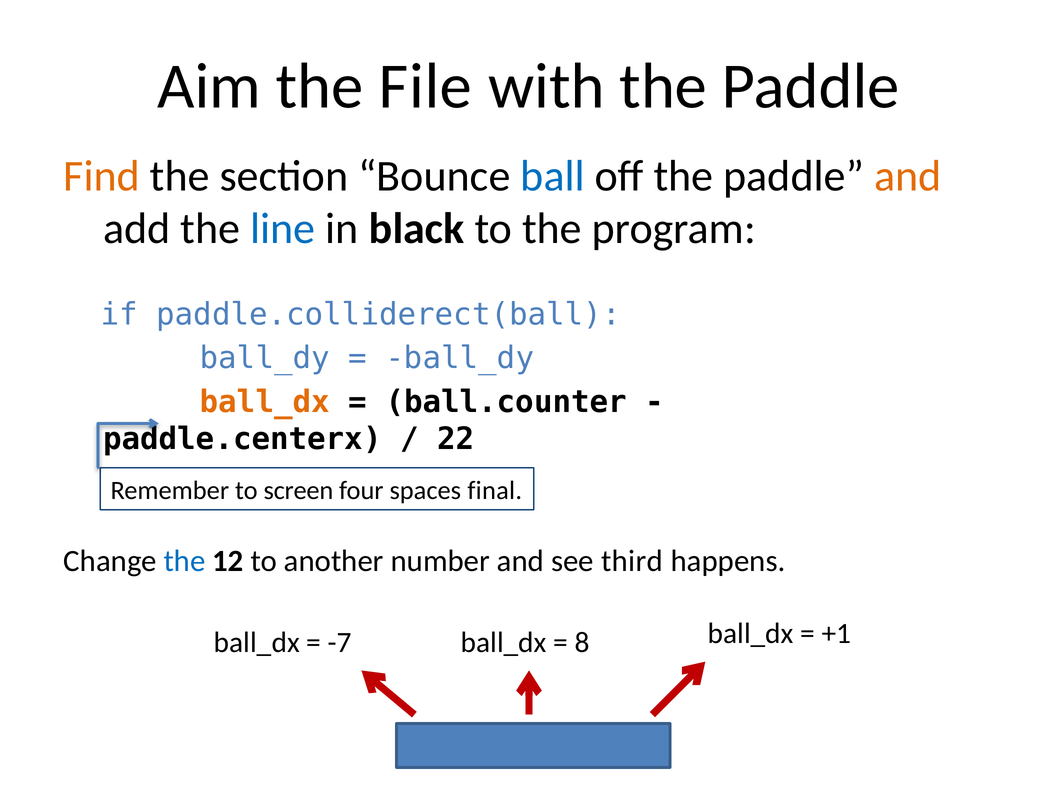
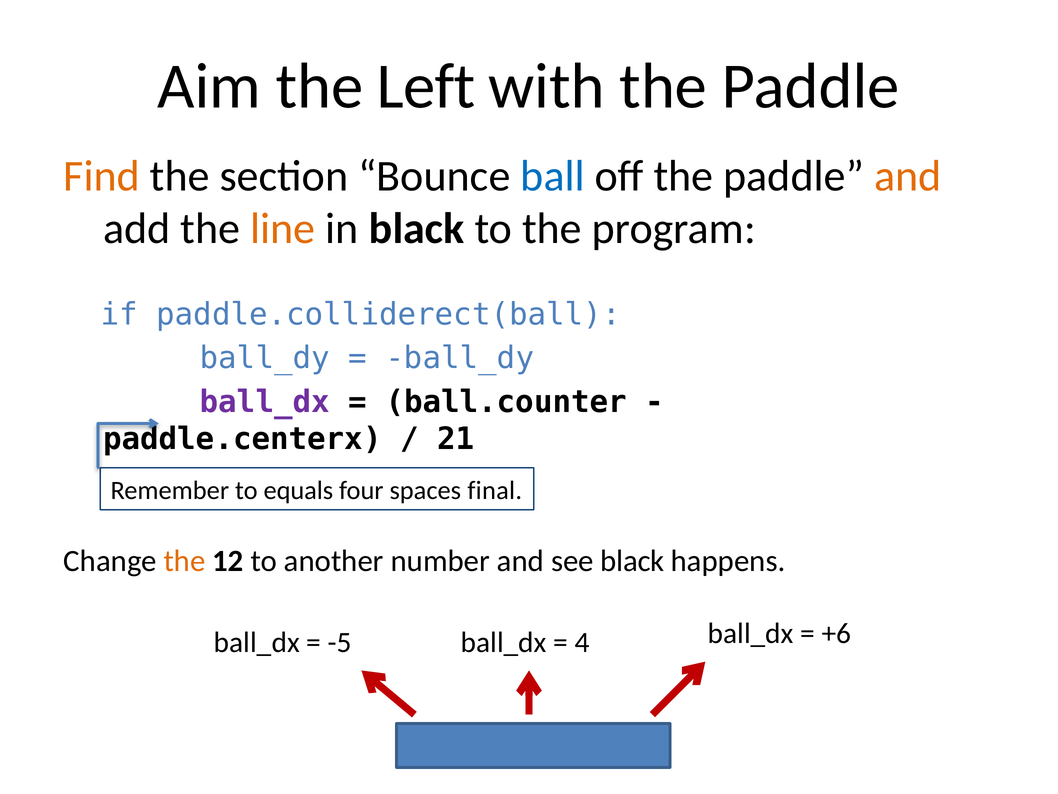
File: File -> Left
line colour: blue -> orange
ball_dx at (265, 402) colour: orange -> purple
22: 22 -> 21
screen: screen -> equals
the at (185, 561) colour: blue -> orange
see third: third -> black
-7: -7 -> -5
8: 8 -> 4
+1: +1 -> +6
